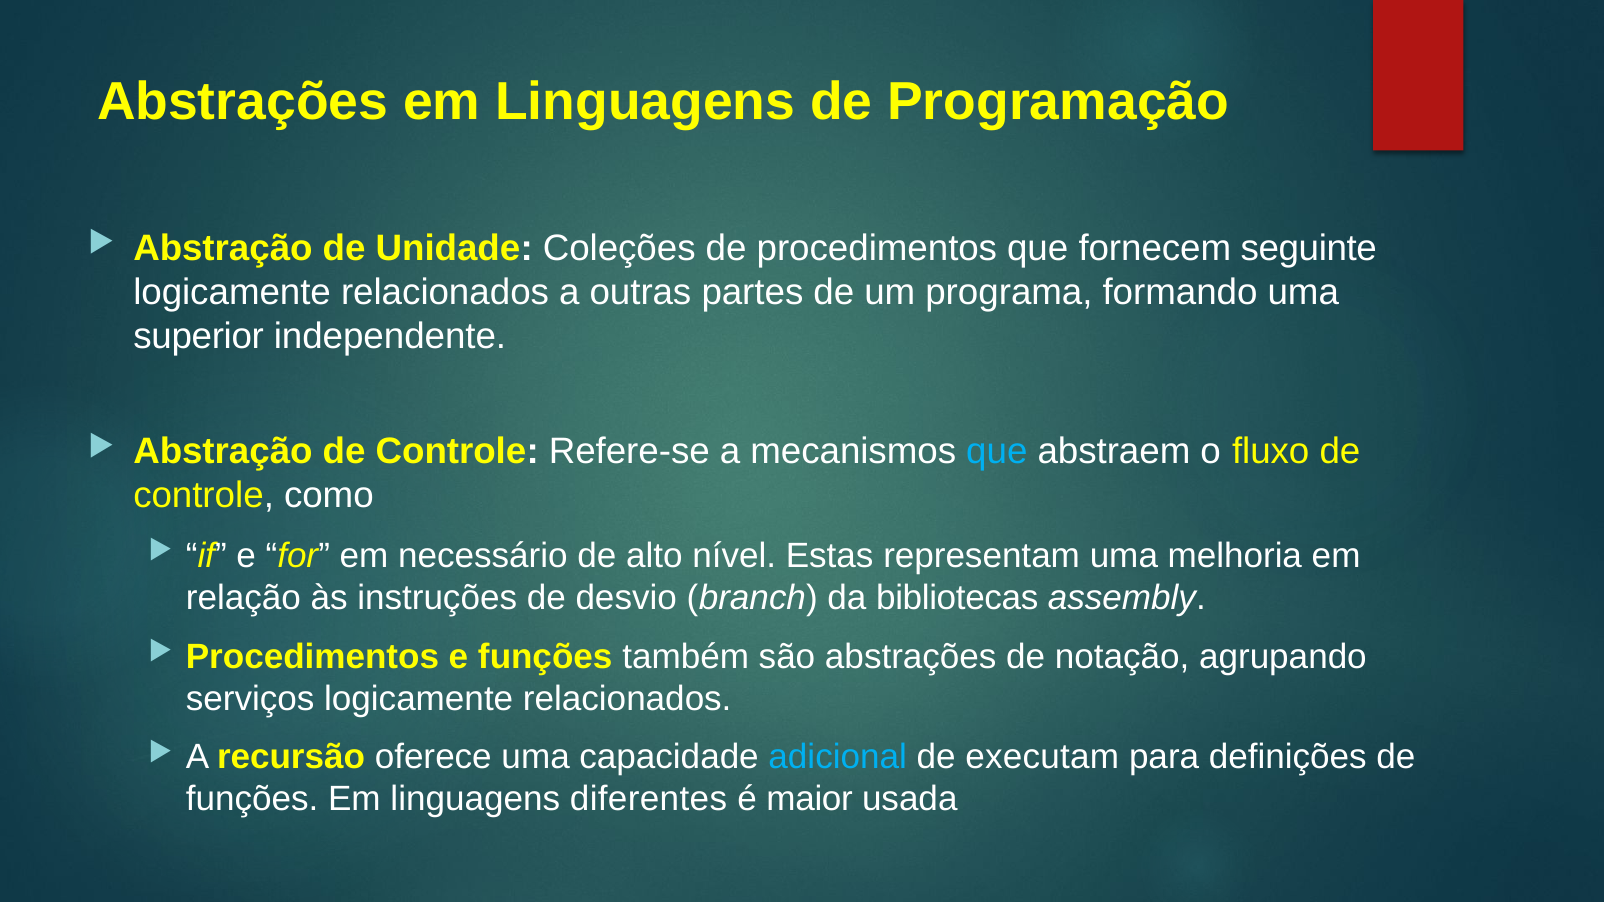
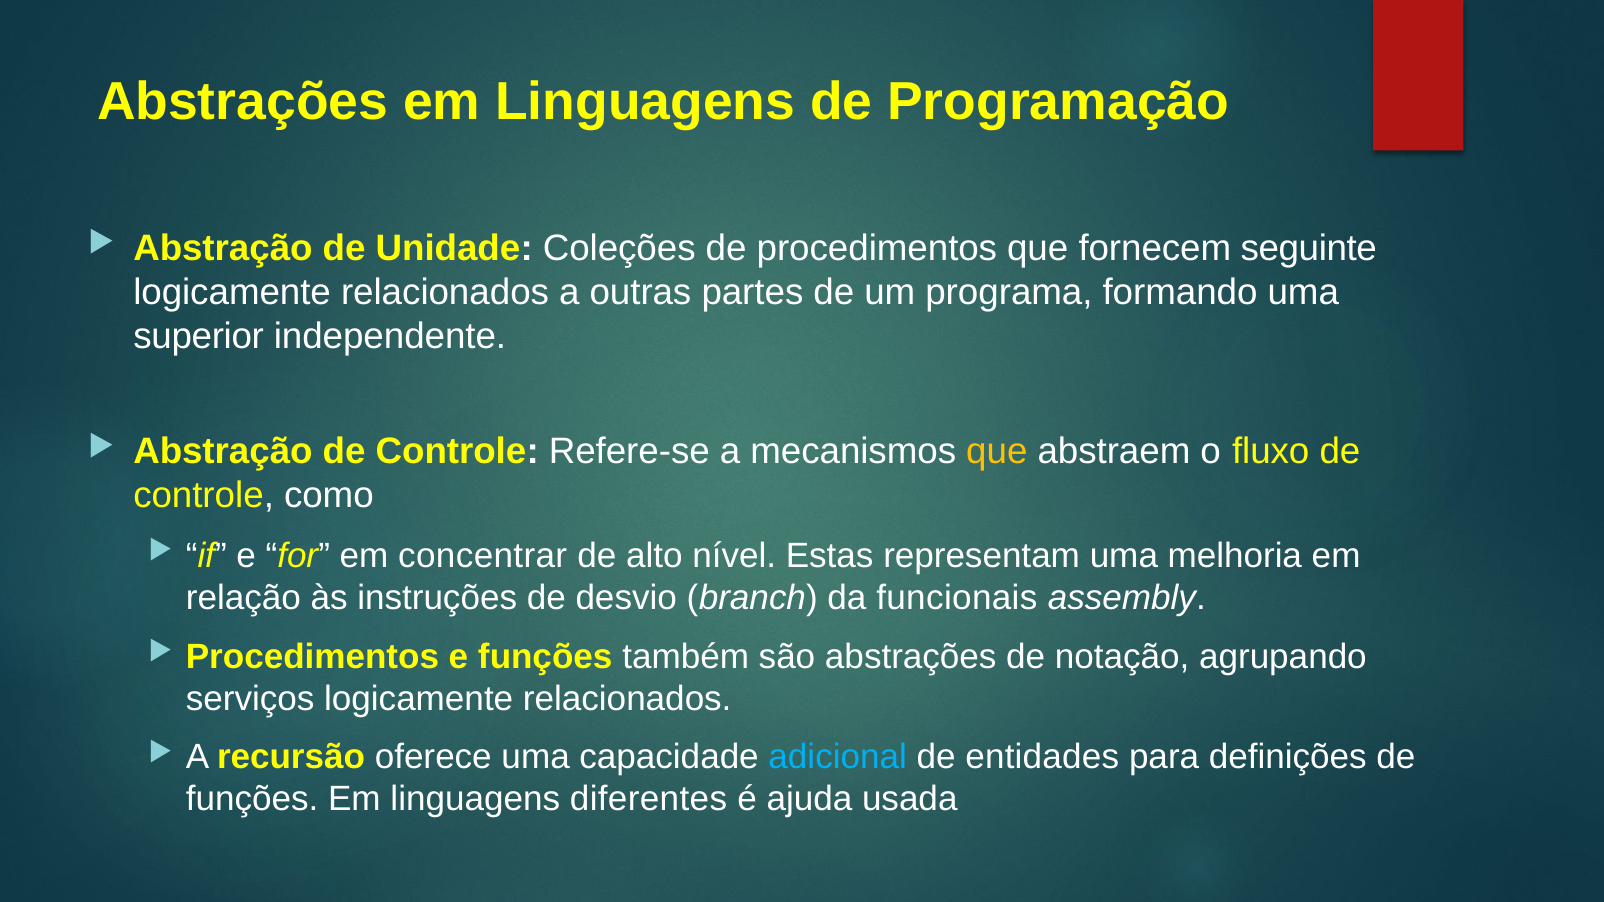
que at (997, 452) colour: light blue -> yellow
necessário: necessário -> concentrar
bibliotecas: bibliotecas -> funcionais
executam: executam -> entidades
maior: maior -> ajuda
